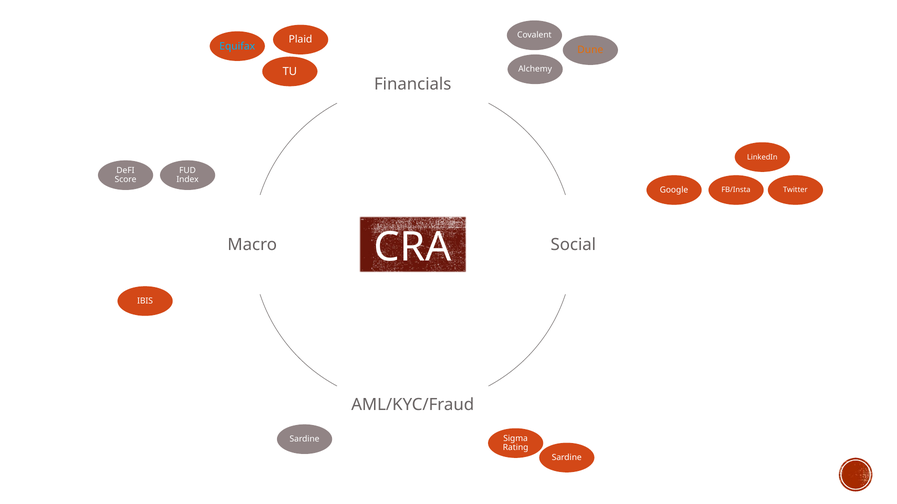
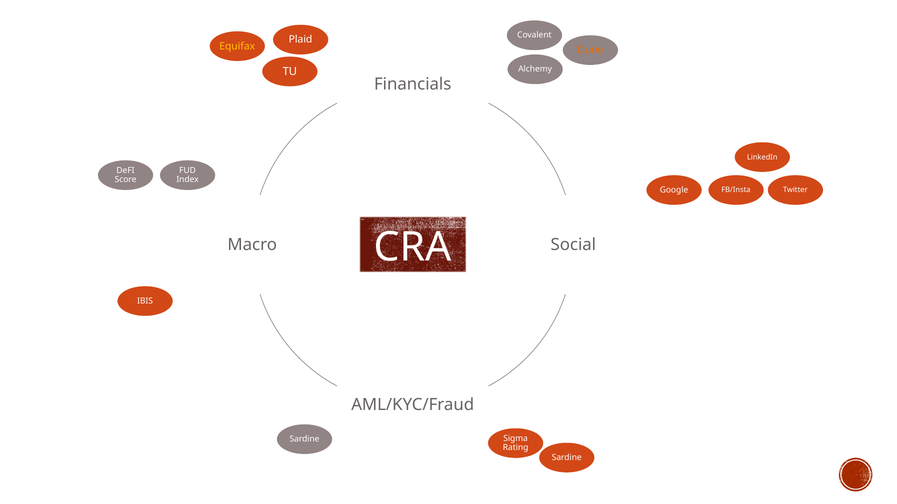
Equifax colour: light blue -> yellow
